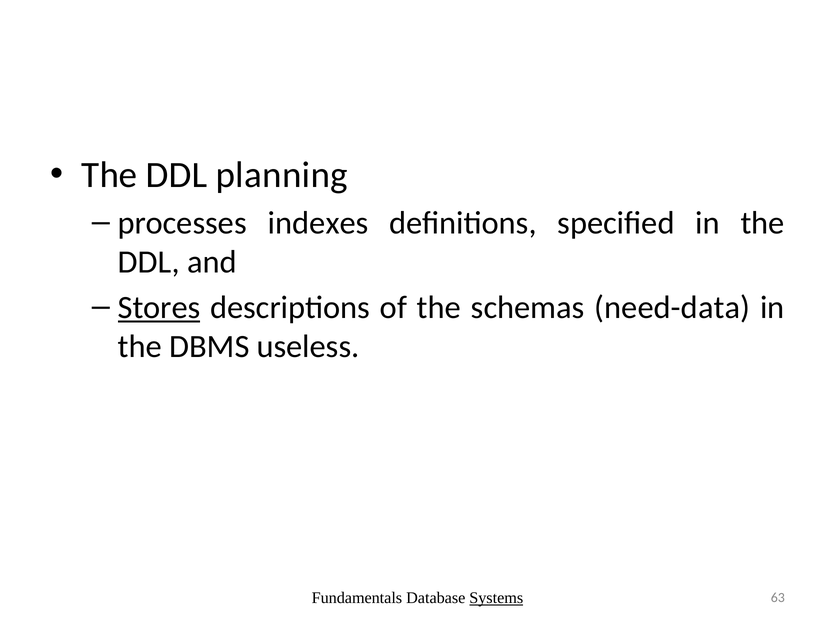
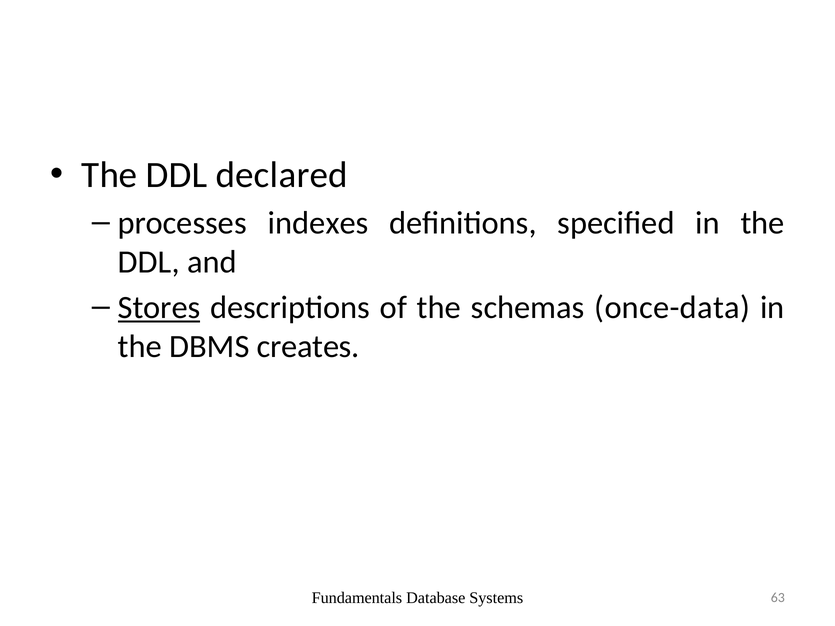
planning: planning -> declared
need-data: need-data -> once-data
useless: useless -> creates
Systems underline: present -> none
